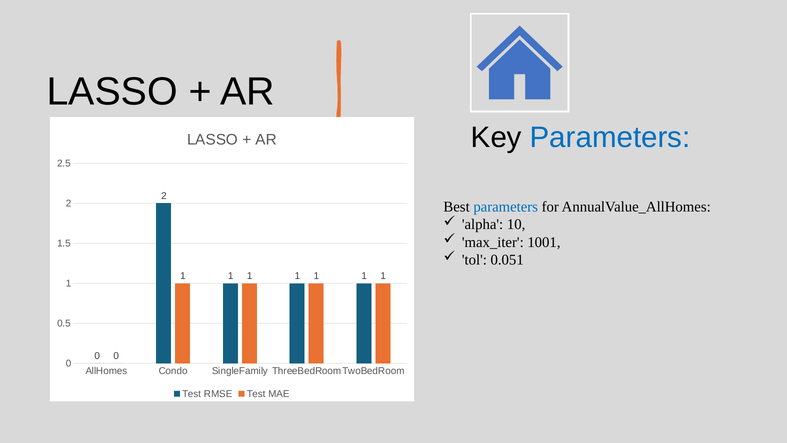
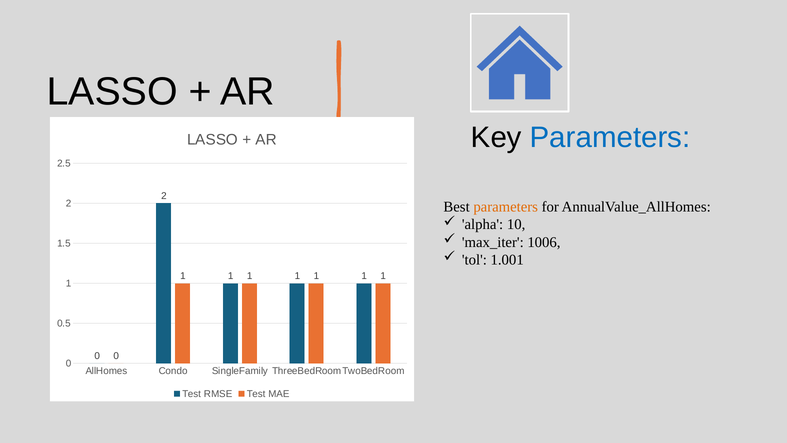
parameters at (506, 207) colour: blue -> orange
1001: 1001 -> 1006
0.051: 0.051 -> 1.001
